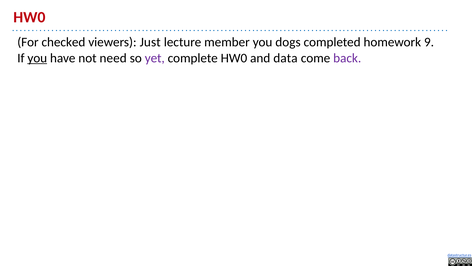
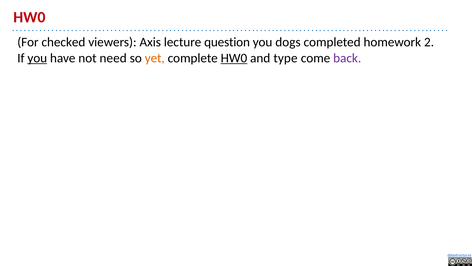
Just: Just -> Axis
member: member -> question
9: 9 -> 2
yet colour: purple -> orange
HW0 at (234, 58) underline: none -> present
data: data -> type
